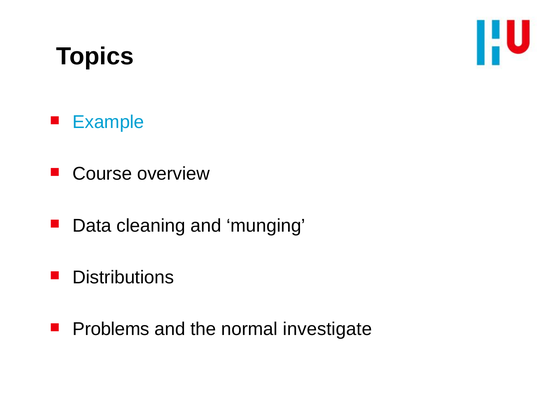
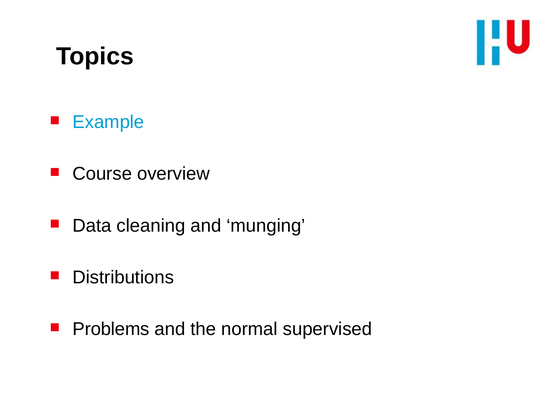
investigate: investigate -> supervised
